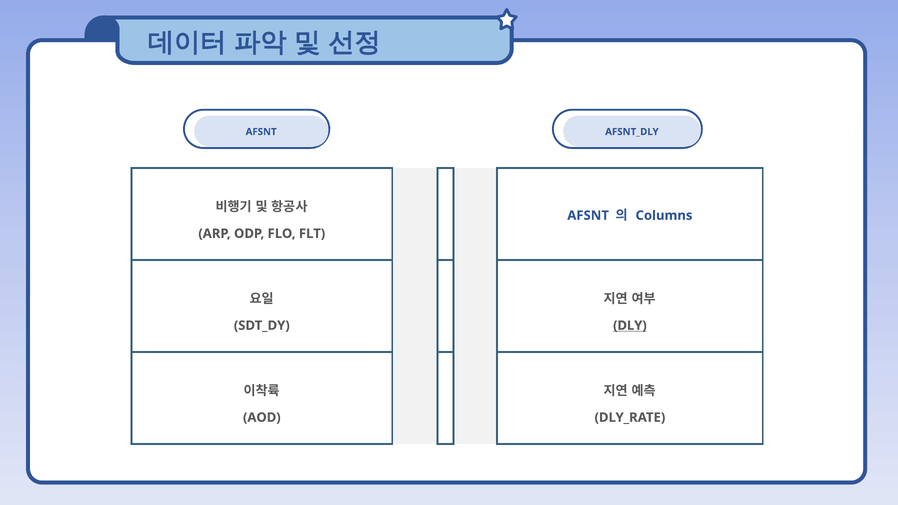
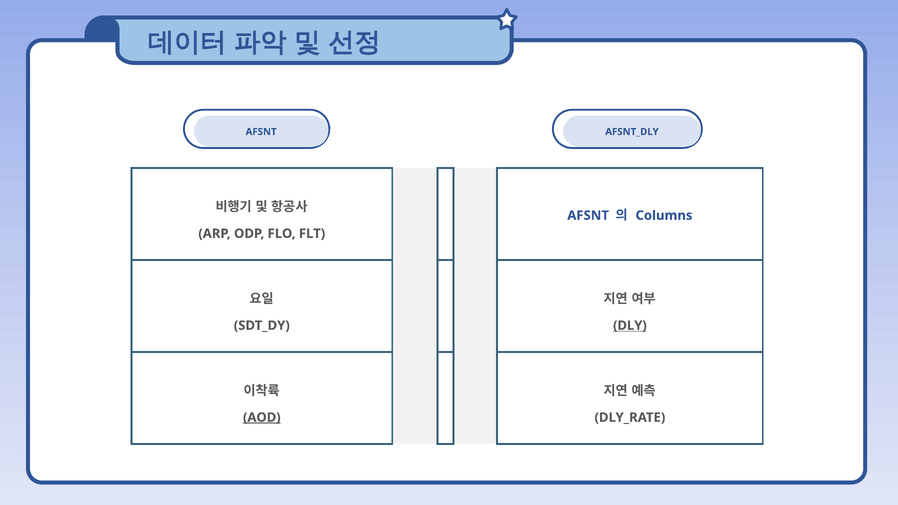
AOD underline: none -> present
